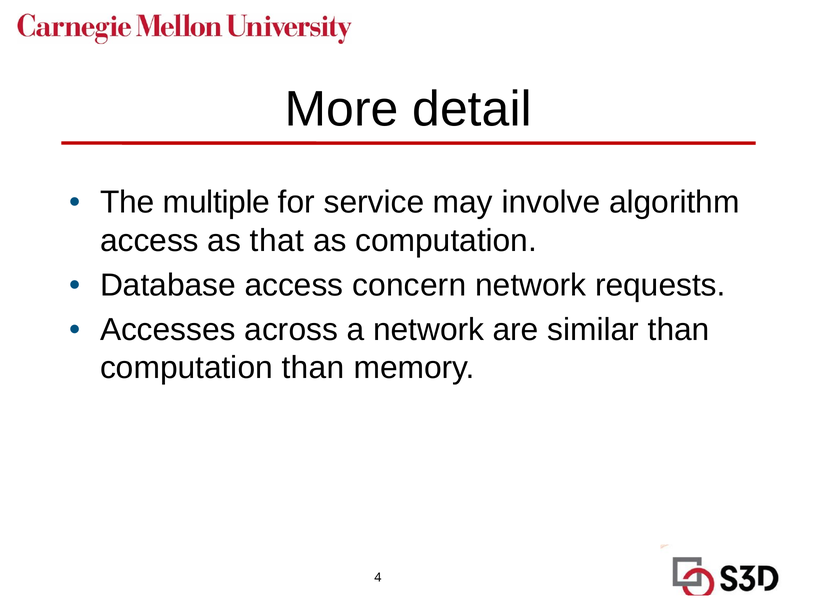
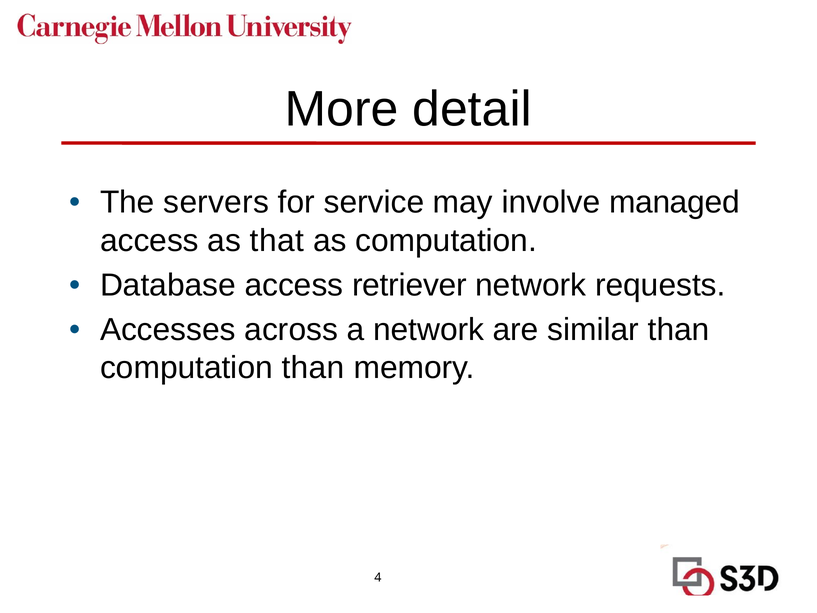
multiple: multiple -> servers
algorithm: algorithm -> managed
concern: concern -> retriever
